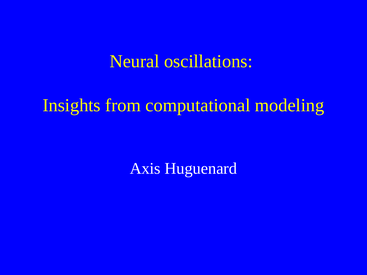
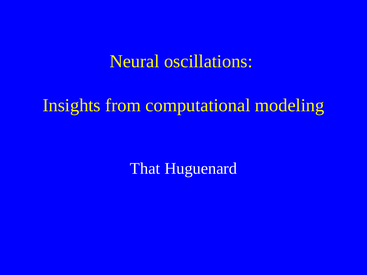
Axis: Axis -> That
